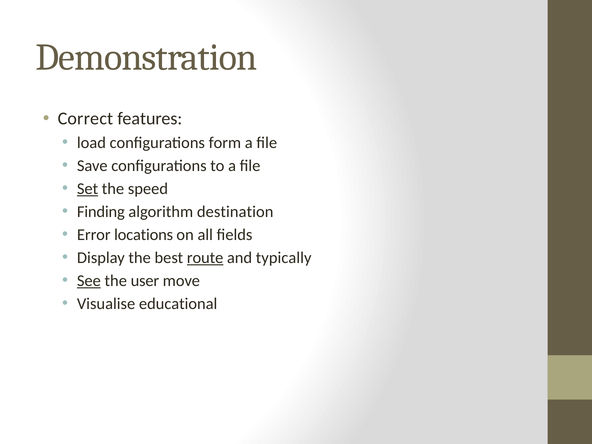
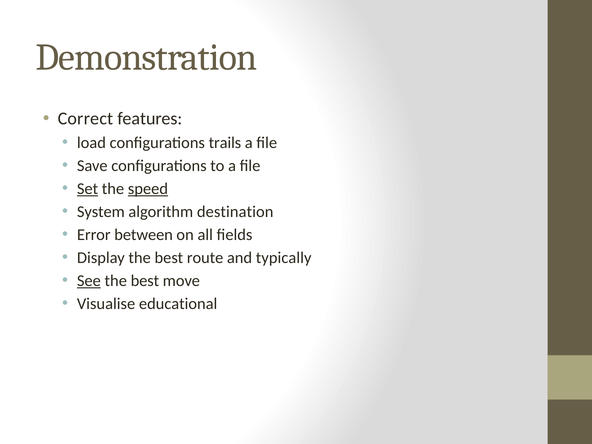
form: form -> trails
speed underline: none -> present
Finding: Finding -> System
locations: locations -> between
route underline: present -> none
user at (145, 281): user -> best
